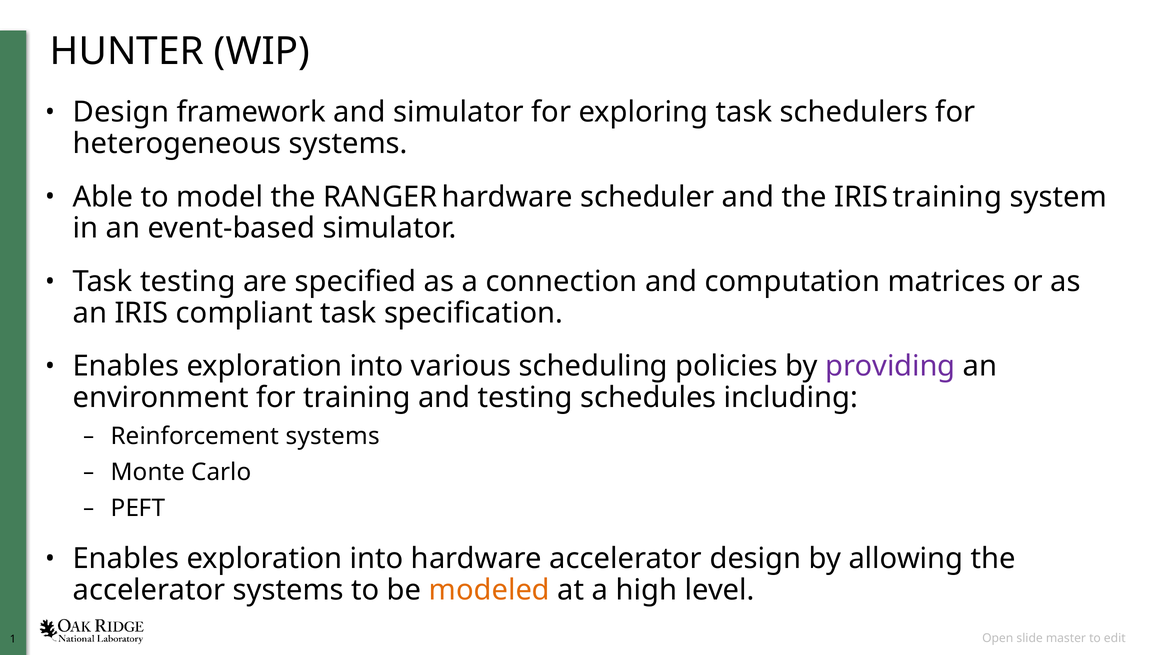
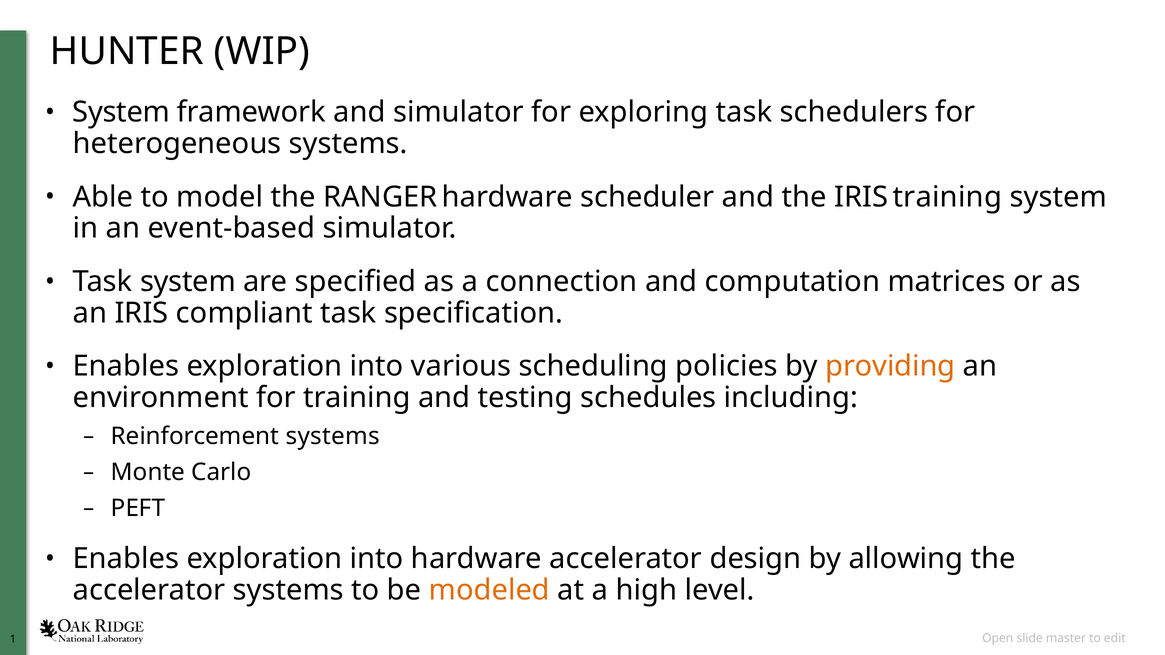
Design at (121, 112): Design -> System
Task testing: testing -> system
providing colour: purple -> orange
